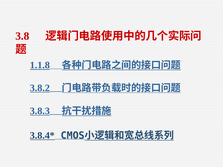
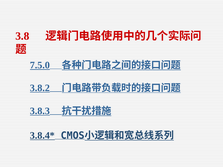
1.1.8: 1.1.8 -> 7.5.0
